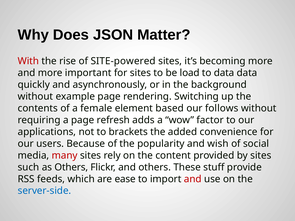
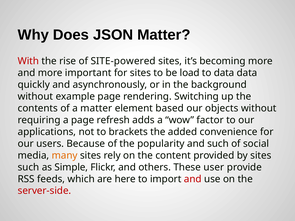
a female: female -> matter
follows: follows -> objects
and wish: wish -> such
many colour: red -> orange
as Others: Others -> Simple
stuff: stuff -> user
ease: ease -> here
server-side colour: blue -> red
